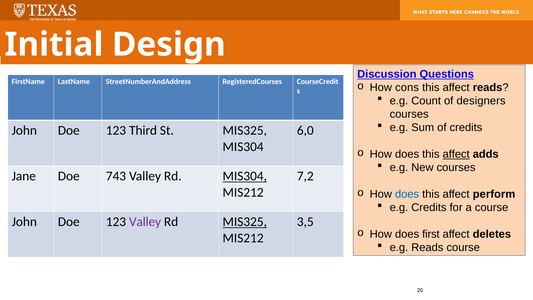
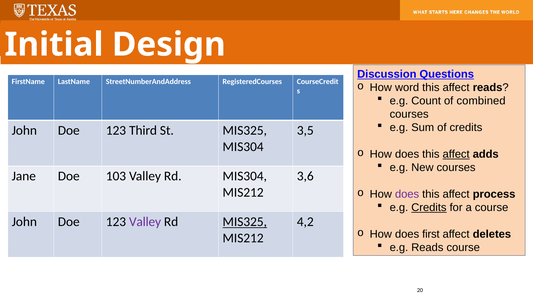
cons: cons -> word
designers: designers -> combined
6,0: 6,0 -> 3,5
743: 743 -> 103
MIS304 at (245, 176) underline: present -> none
7,2: 7,2 -> 3,6
does at (407, 194) colour: blue -> purple
perform: perform -> process
Credits at (429, 207) underline: none -> present
3,5: 3,5 -> 4,2
